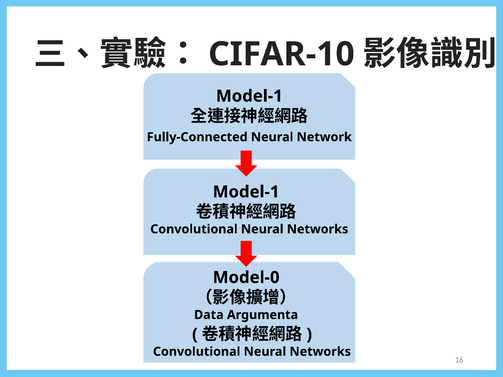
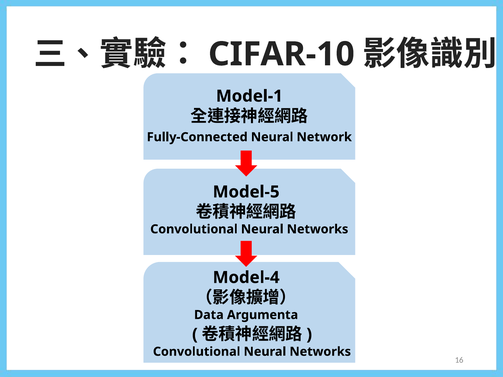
Model-1 at (246, 192): Model-1 -> Model-5
Model-0: Model-0 -> Model-4
